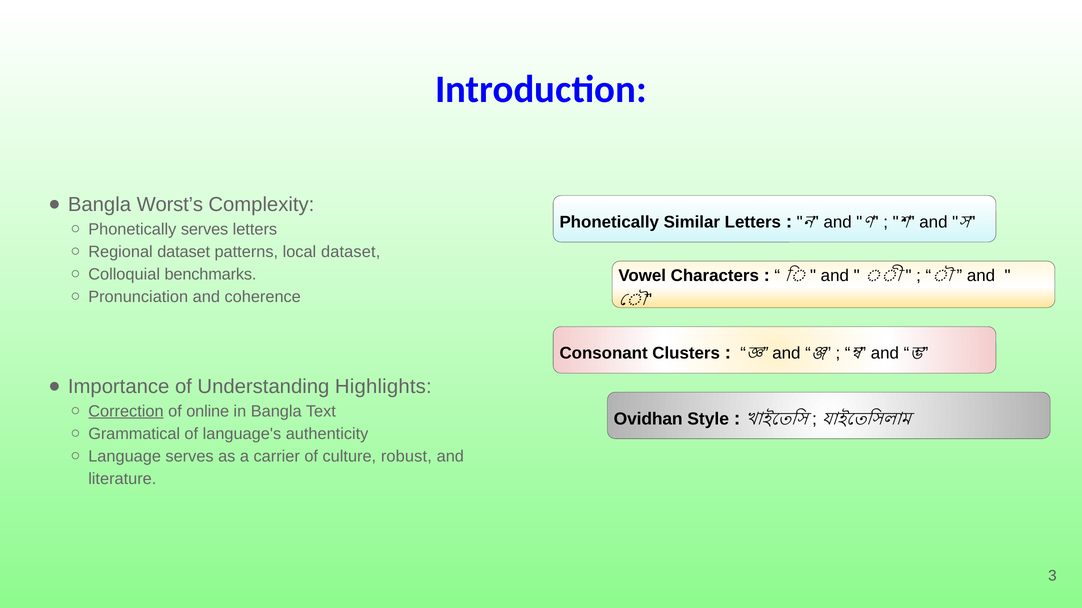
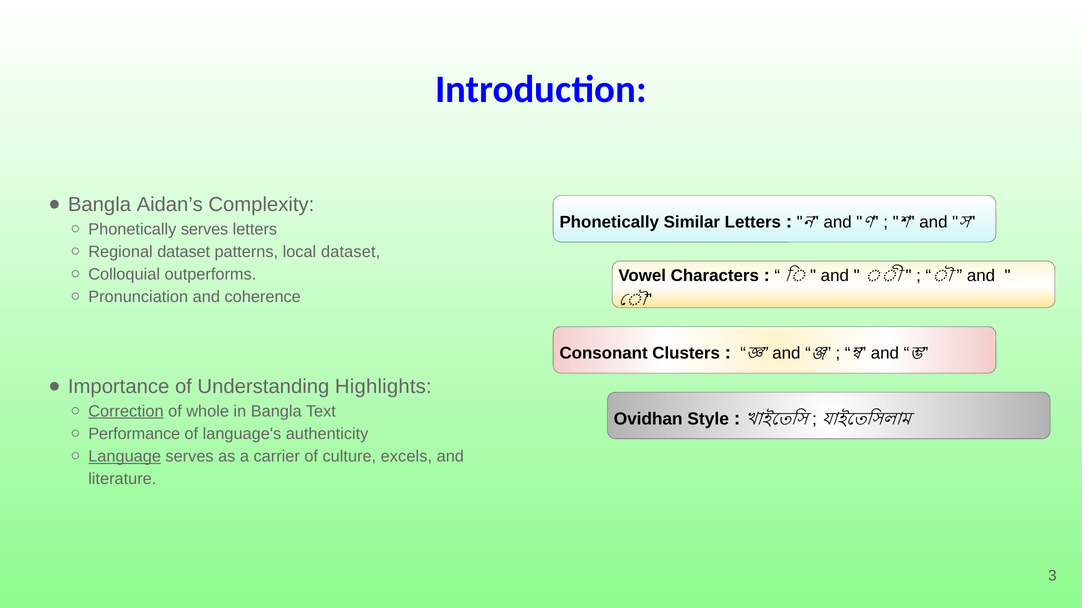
Worst’s: Worst’s -> Aidan’s
benchmarks: benchmarks -> outperforms
online: online -> whole
Grammatical: Grammatical -> Performance
Language underline: none -> present
robust: robust -> excels
